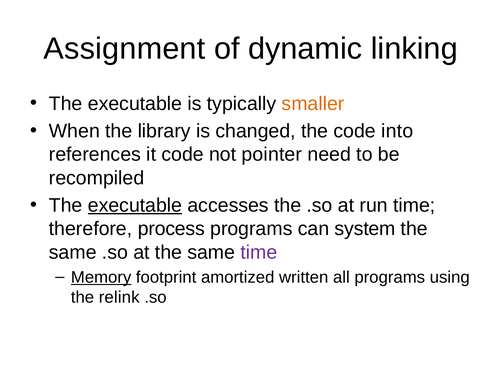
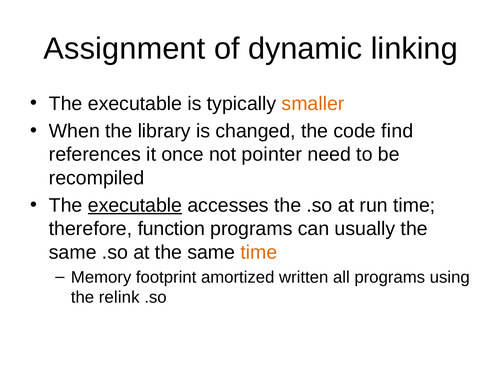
into: into -> find
it code: code -> once
process: process -> function
system: system -> usually
time at (259, 252) colour: purple -> orange
Memory underline: present -> none
